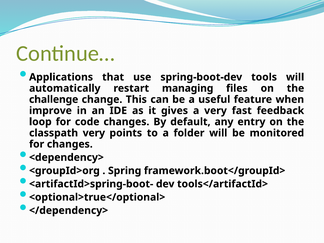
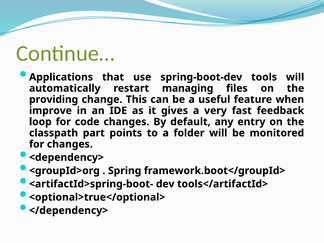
challenge: challenge -> providing
classpath very: very -> part
